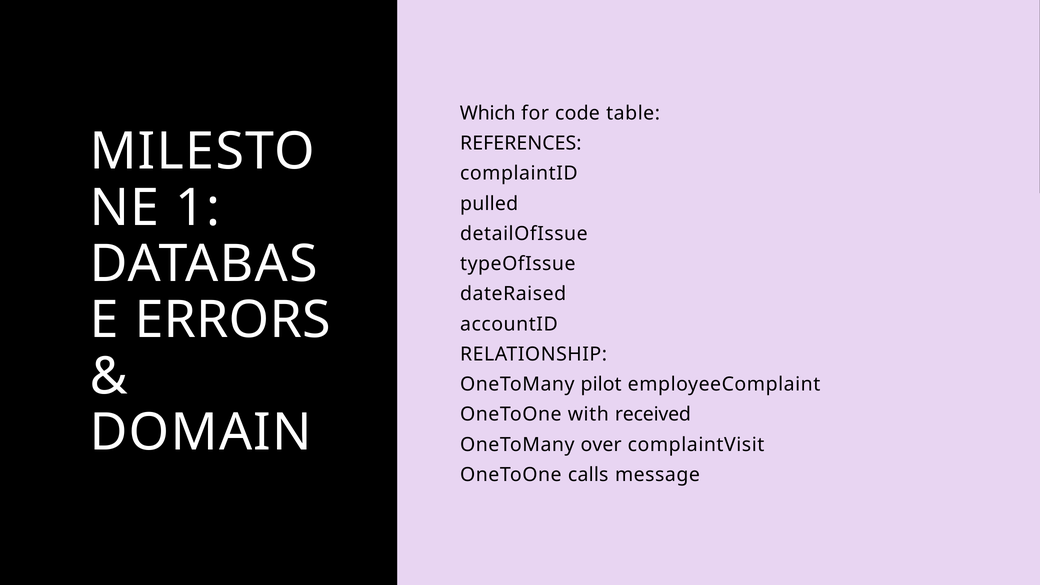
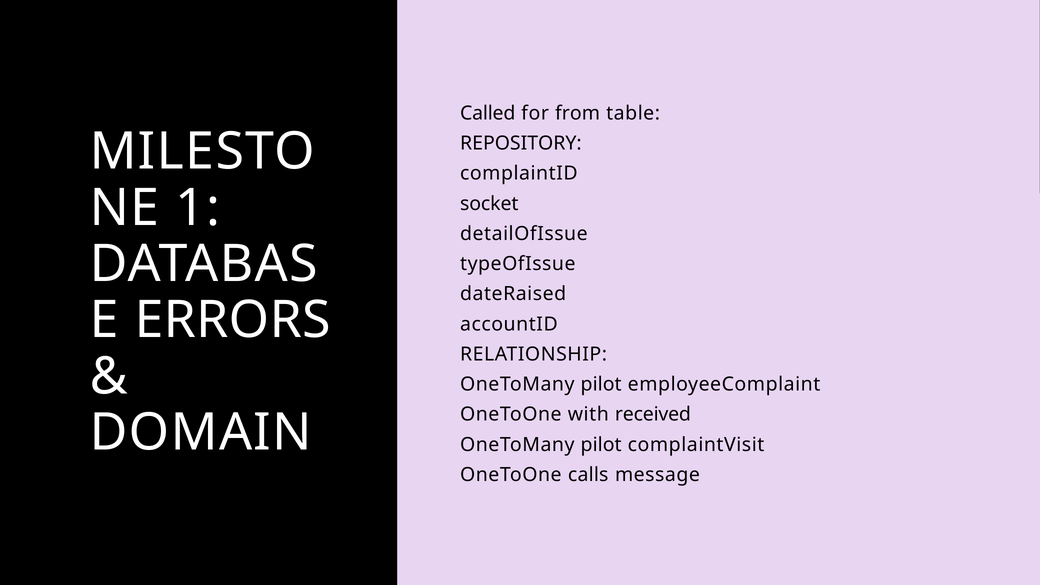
Which: Which -> Called
code: code -> from
REFERENCES: REFERENCES -> REPOSITORY
pulled: pulled -> socket
over at (601, 445): over -> pilot
